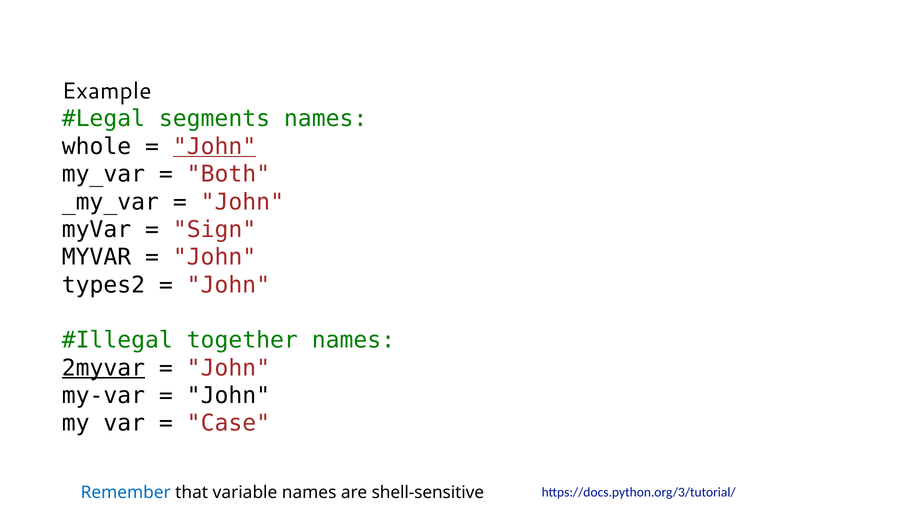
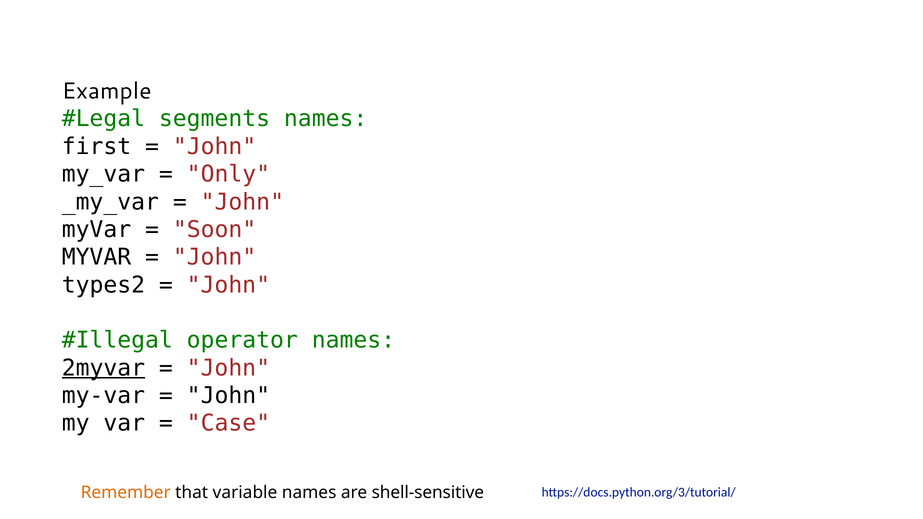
whole: whole -> first
John at (215, 147) underline: present -> none
Both: Both -> Only
Sign: Sign -> Soon
together: together -> operator
Remember colour: blue -> orange
